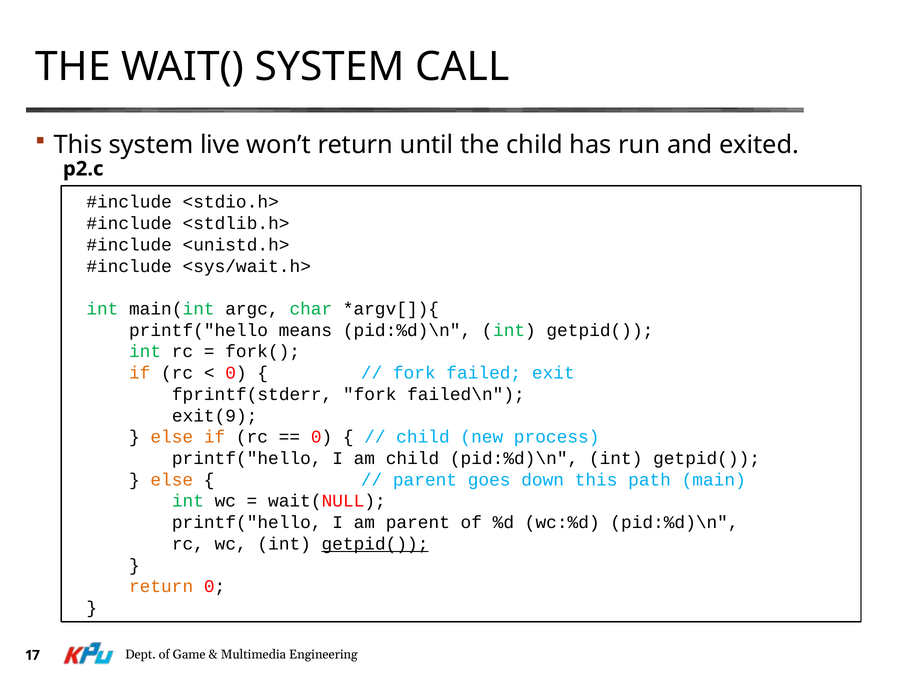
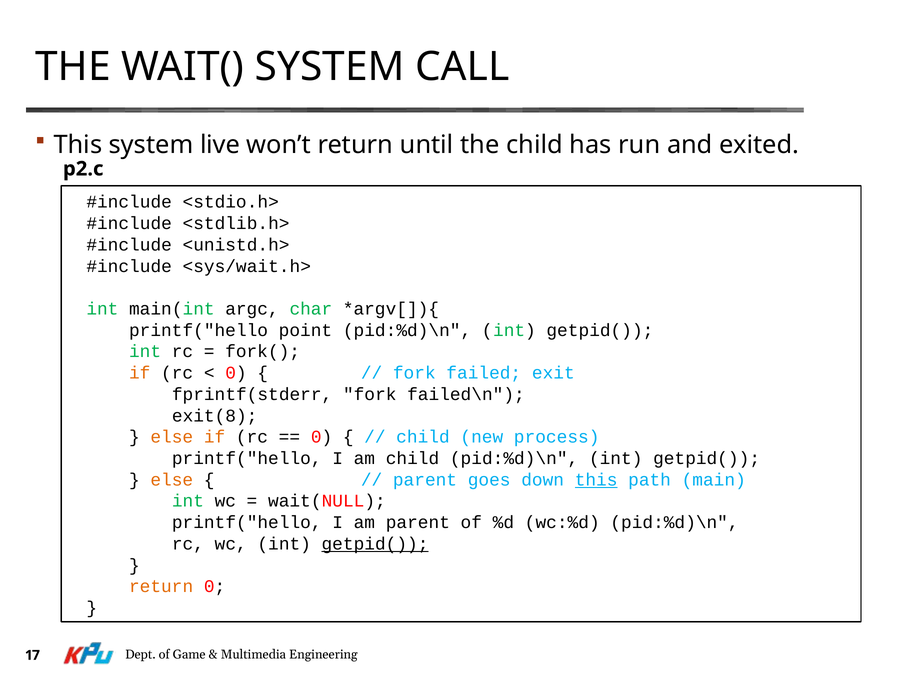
means: means -> point
exit(9: exit(9 -> exit(8
this at (596, 480) underline: none -> present
